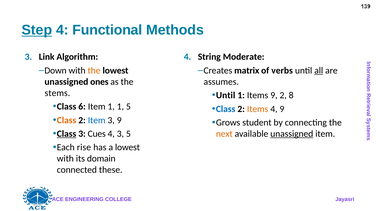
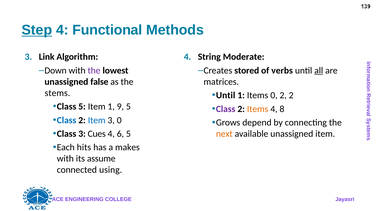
the at (94, 71) colour: orange -> purple
matrix: matrix -> stored
ones: ones -> false
assumes: assumes -> matrices
Items 9: 9 -> 0
2 8: 8 -> 2
Class 6: 6 -> 5
1 1: 1 -> 9
Class at (226, 109) colour: blue -> purple
4 9: 9 -> 8
Class at (67, 120) colour: orange -> blue
3 9: 9 -> 0
student: student -> depend
Class at (67, 134) underline: present -> none
4 3: 3 -> 6
unassigned at (292, 134) underline: present -> none
rise: rise -> hits
a lowest: lowest -> makes
domain: domain -> assume
these: these -> using
